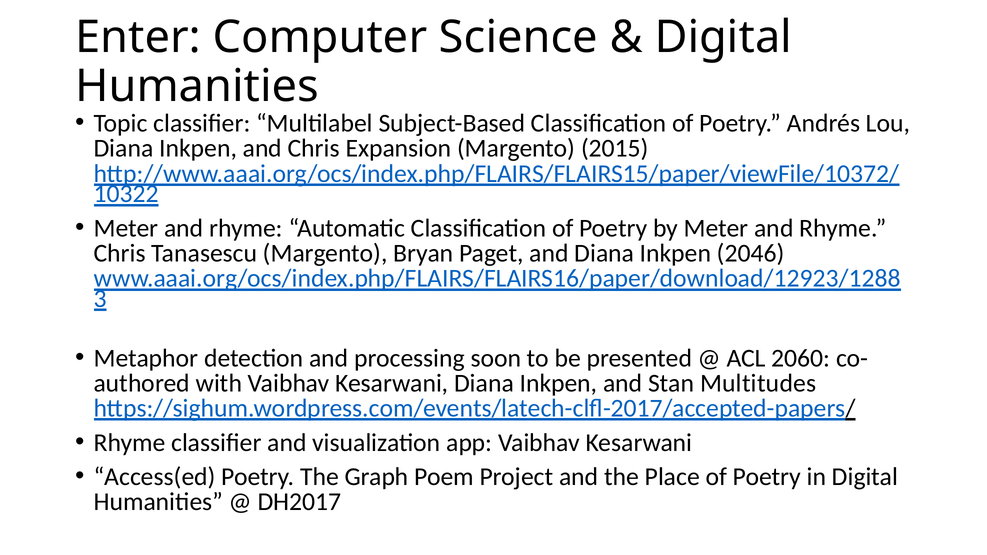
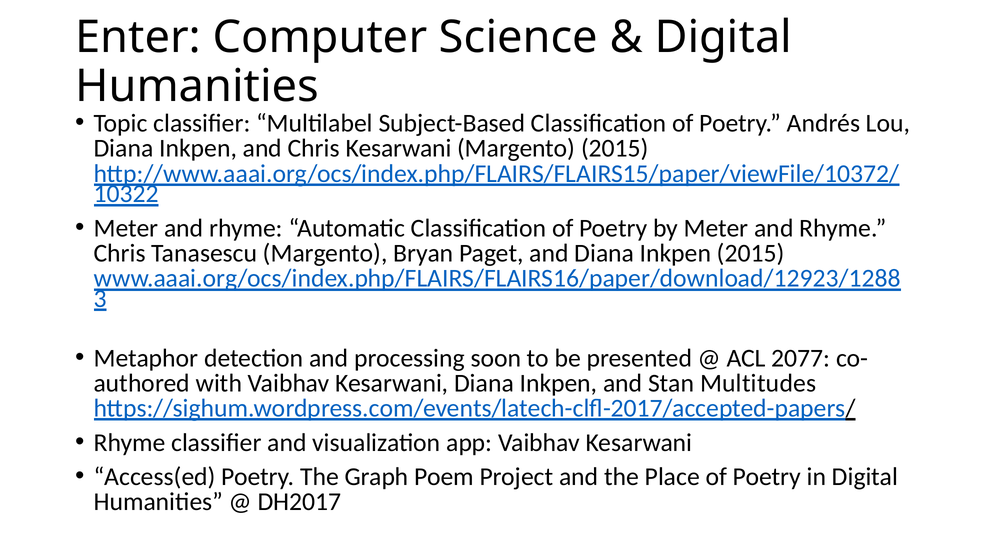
Chris Expansion: Expansion -> Kesarwani
Inkpen 2046: 2046 -> 2015
2060: 2060 -> 2077
